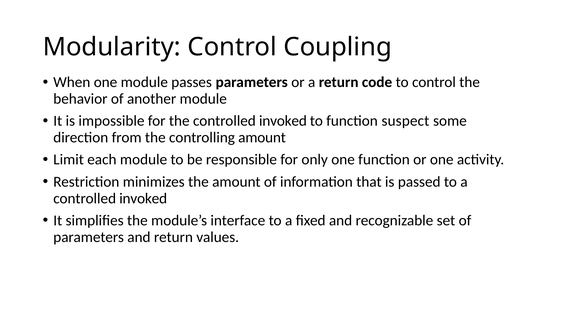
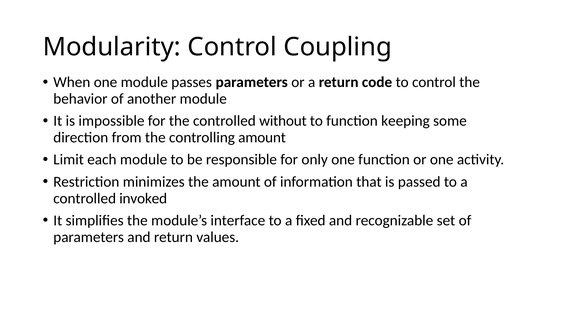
the controlled invoked: invoked -> without
suspect: suspect -> keeping
